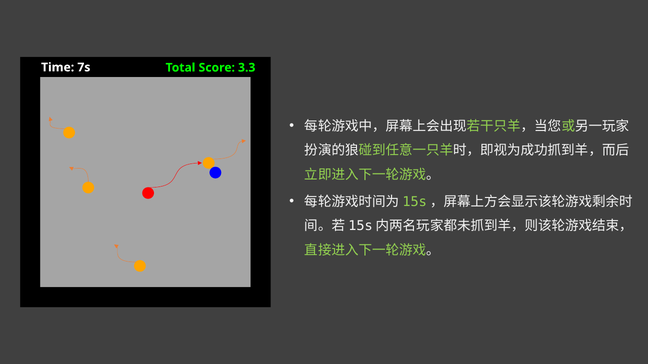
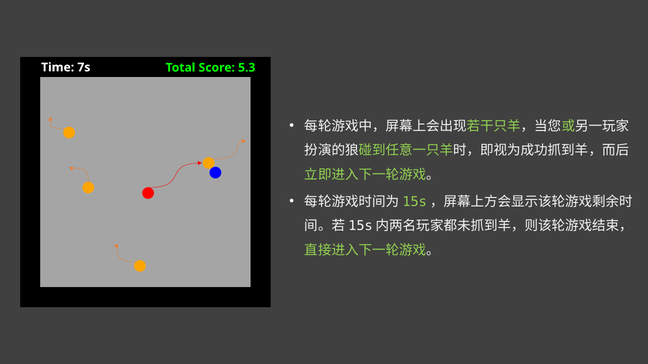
3.3: 3.3 -> 5.3
